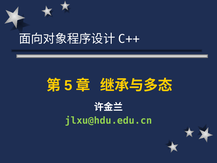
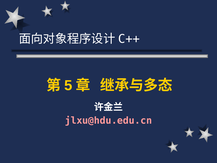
jlxu@hdu.edu.cn colour: light green -> pink
